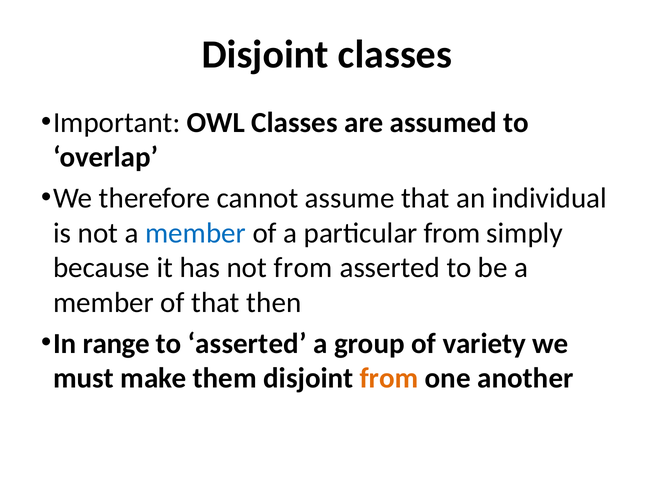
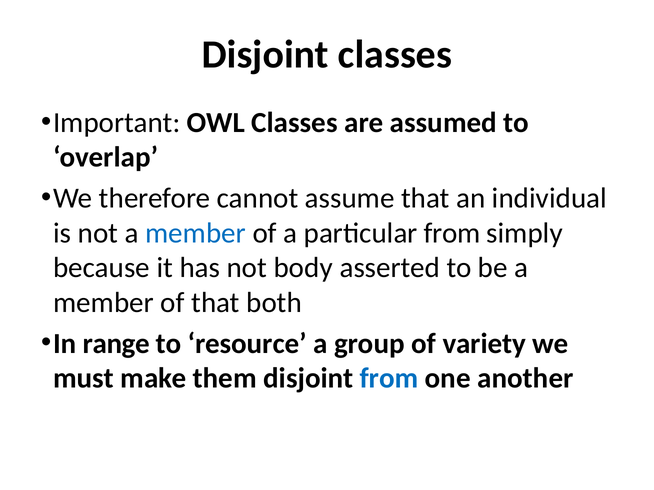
not from: from -> body
then: then -> both
to asserted: asserted -> resource
from at (389, 379) colour: orange -> blue
